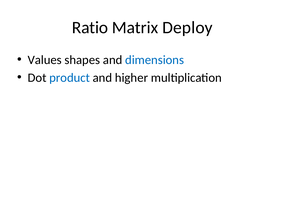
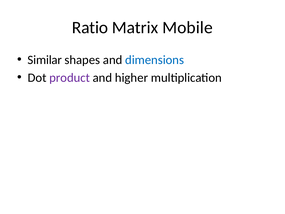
Deploy: Deploy -> Mobile
Values: Values -> Similar
product colour: blue -> purple
